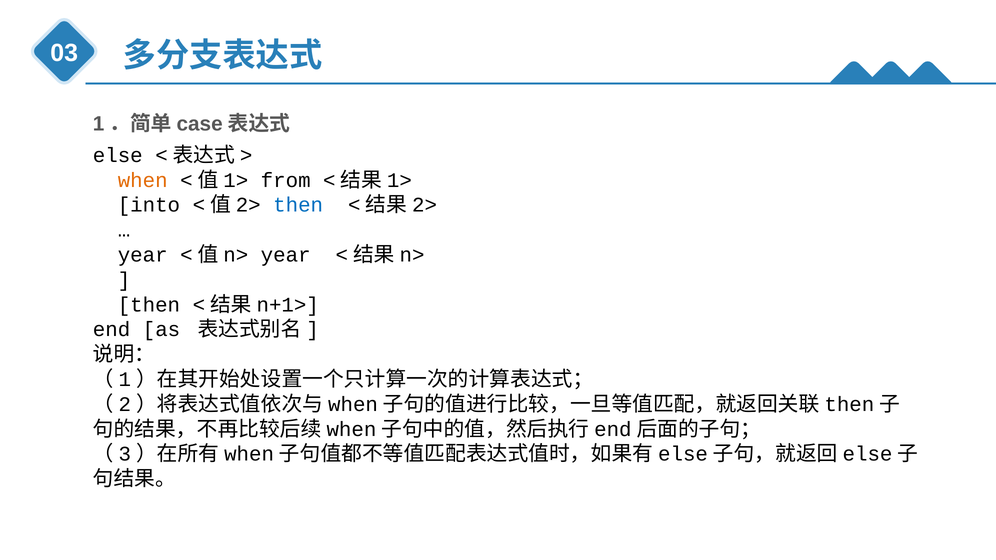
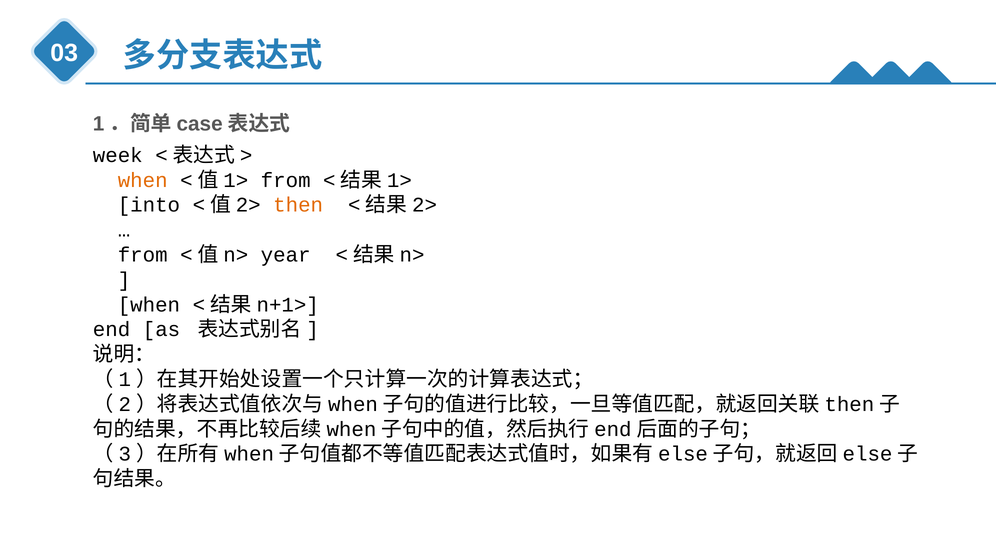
else: else -> week
then at (298, 205) colour: blue -> orange
year at (143, 255): year -> from
then at (149, 305): then -> when
